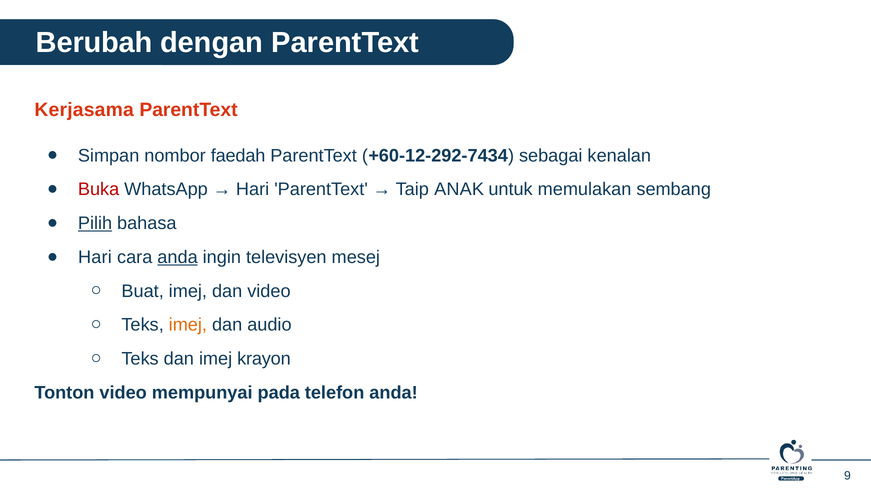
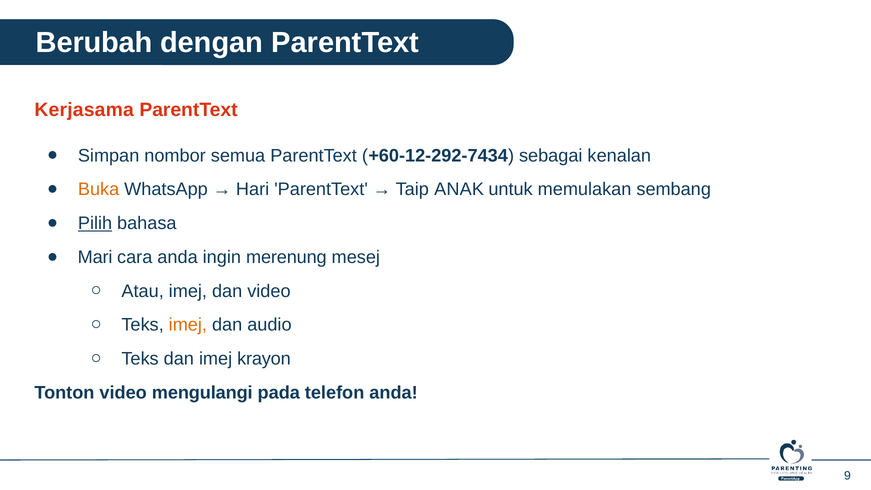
faedah: faedah -> semua
Buka colour: red -> orange
Hari at (95, 257): Hari -> Mari
anda at (178, 257) underline: present -> none
televisyen: televisyen -> merenung
Buat: Buat -> Atau
mempunyai: mempunyai -> mengulangi
